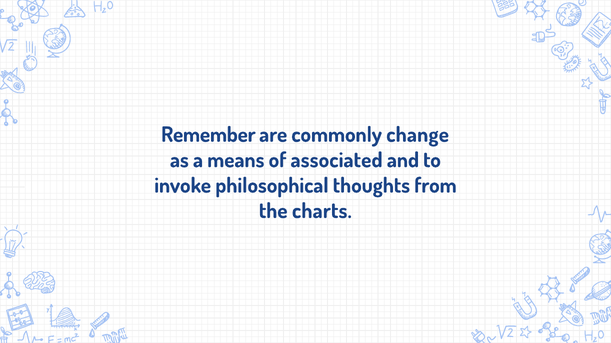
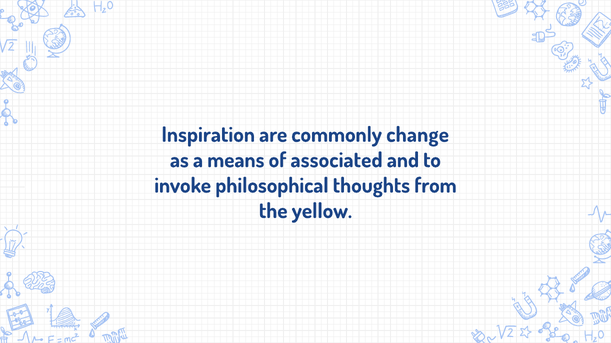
Remember: Remember -> Inspiration
charts: charts -> yellow
